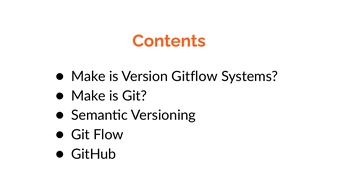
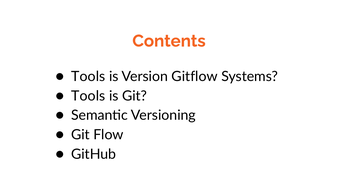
Make at (88, 77): Make -> Tools
Make at (88, 96): Make -> Tools
